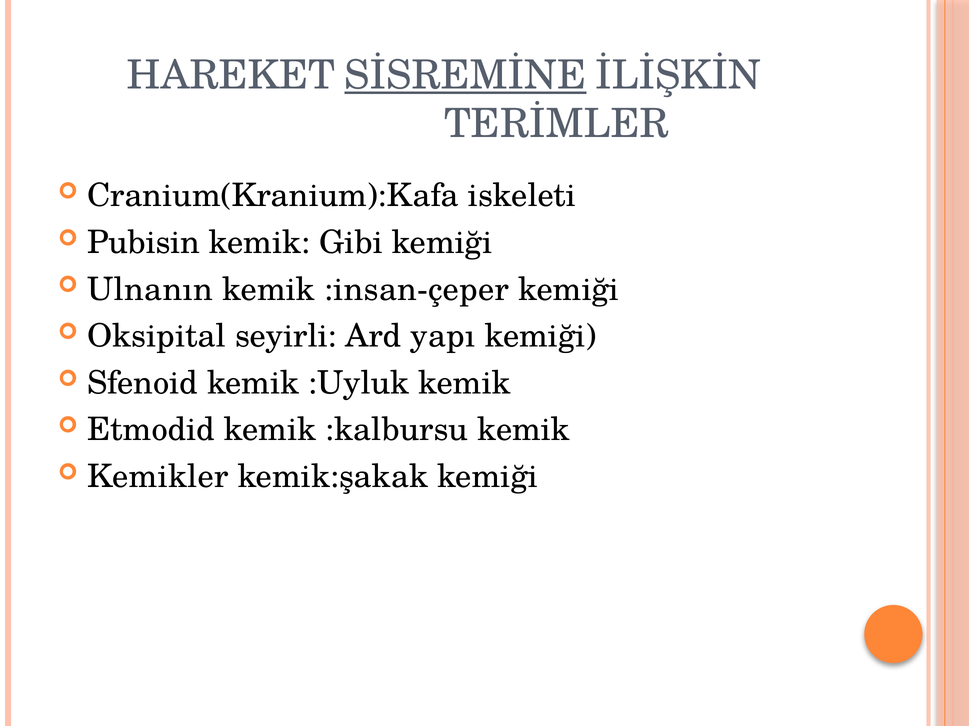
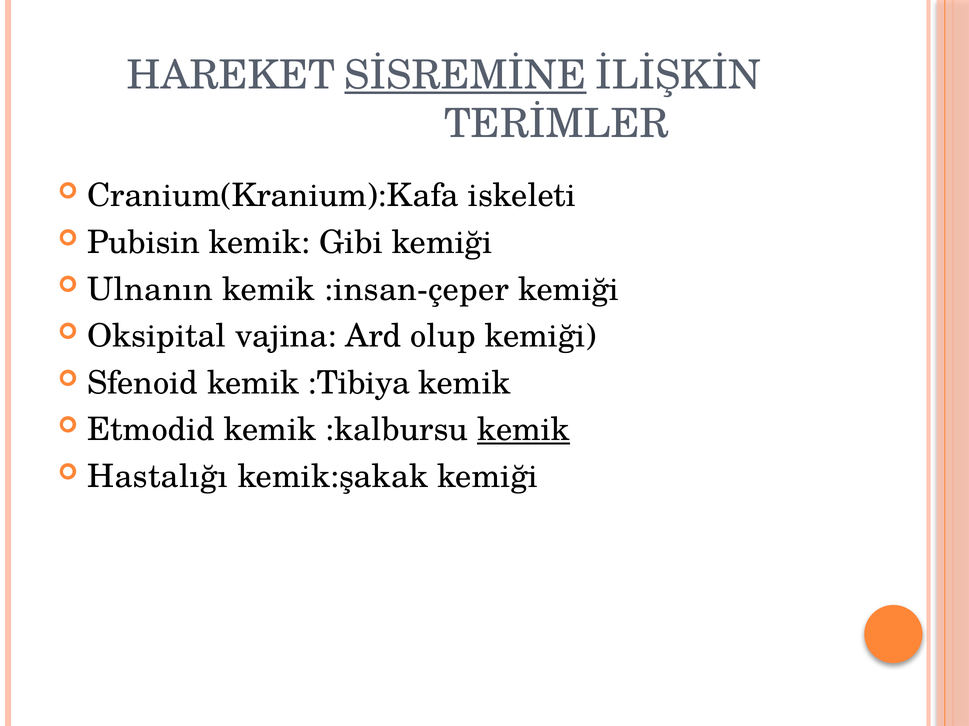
seyirli: seyirli -> vajina
yapı: yapı -> olup
:Uyluk: :Uyluk -> :Tibiya
kemik at (524, 430) underline: none -> present
Kemikler: Kemikler -> Hastalığı
